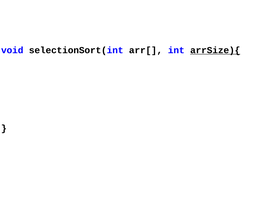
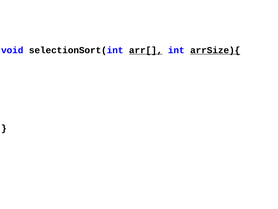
arr[ at (146, 50) underline: none -> present
